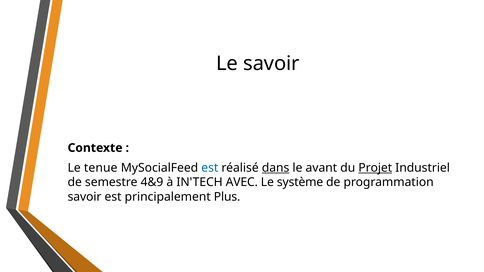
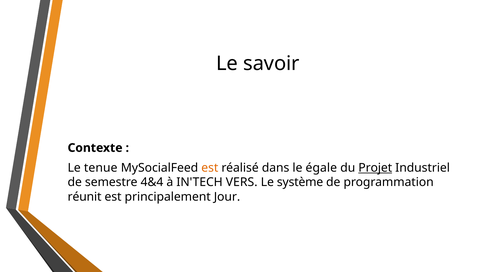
est at (210, 168) colour: blue -> orange
dans underline: present -> none
avant: avant -> égale
4&9: 4&9 -> 4&4
AVEC: AVEC -> VERS
savoir at (85, 197): savoir -> réunit
Plus: Plus -> Jour
